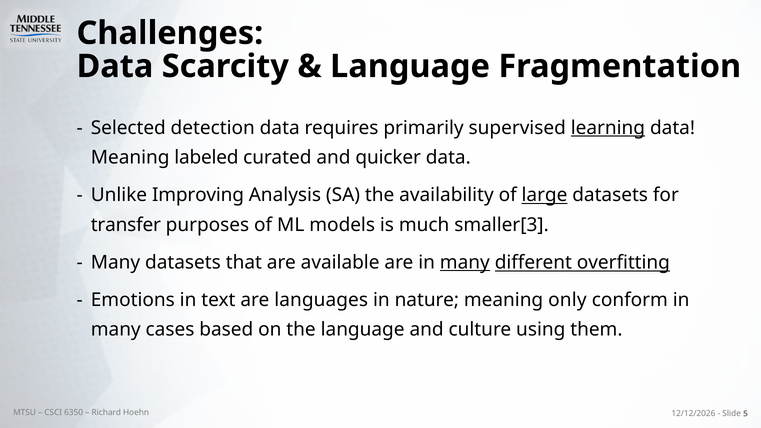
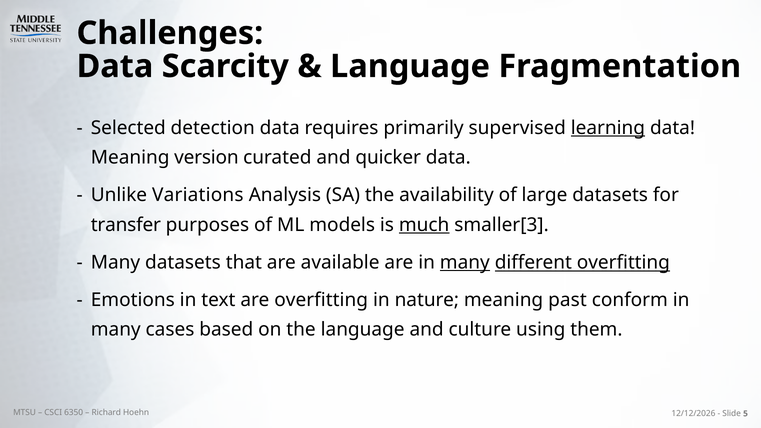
labeled: labeled -> version
Improving: Improving -> Variations
large underline: present -> none
much underline: none -> present
are languages: languages -> overfitting
only: only -> past
